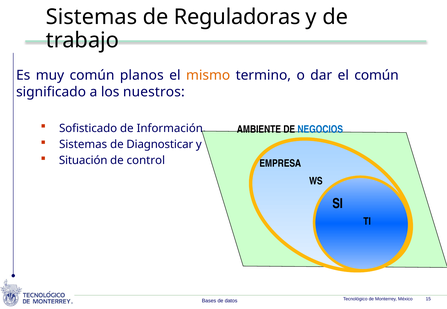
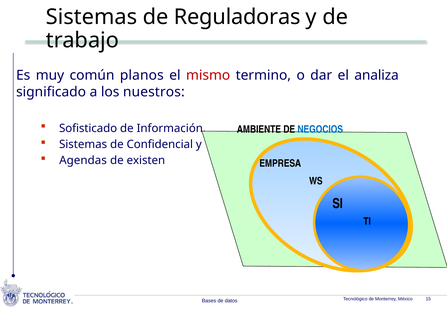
mismo colour: orange -> red
el común: común -> analiza
Diagnosticar: Diagnosticar -> Confidencial
Situación: Situación -> Agendas
control: control -> existen
